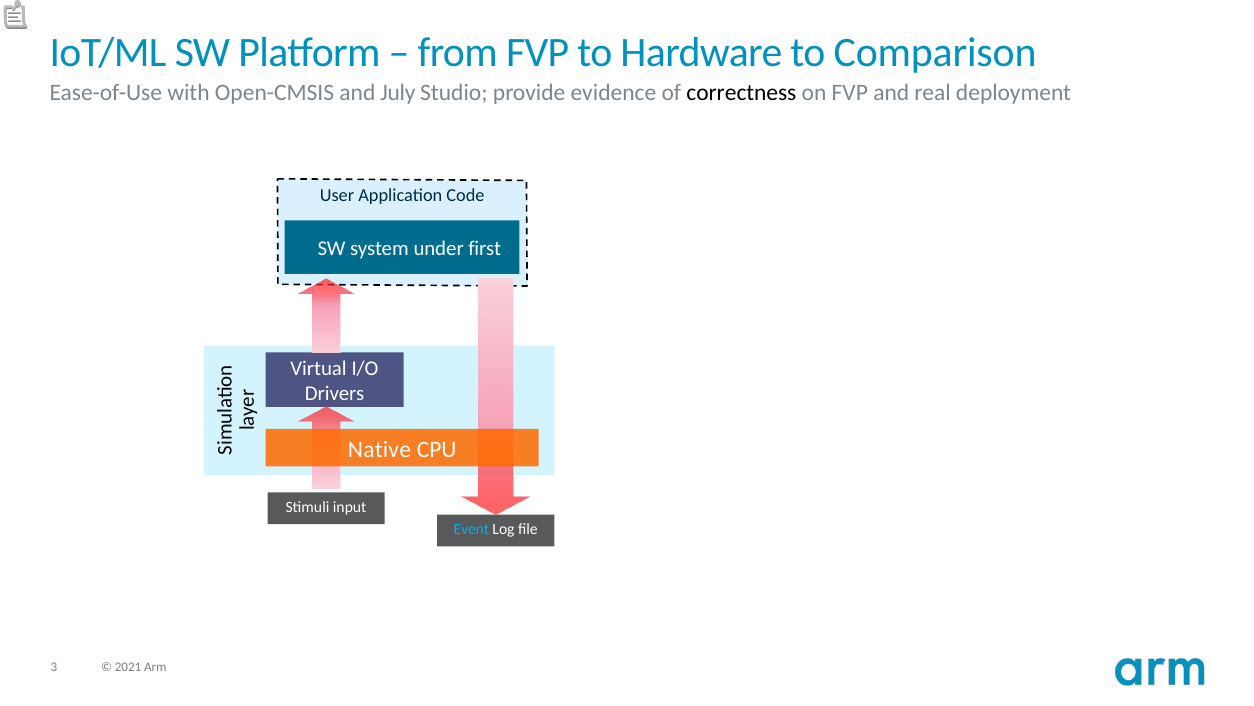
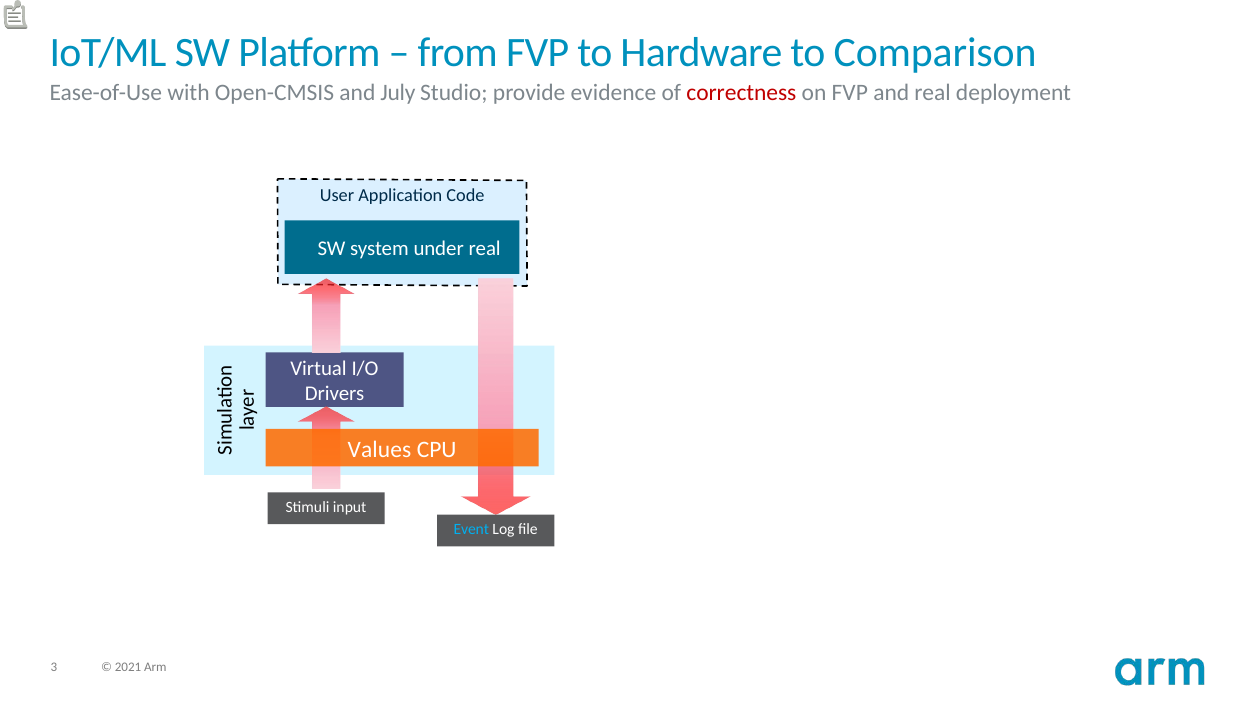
correctness colour: black -> red
under first: first -> real
Native: Native -> Values
